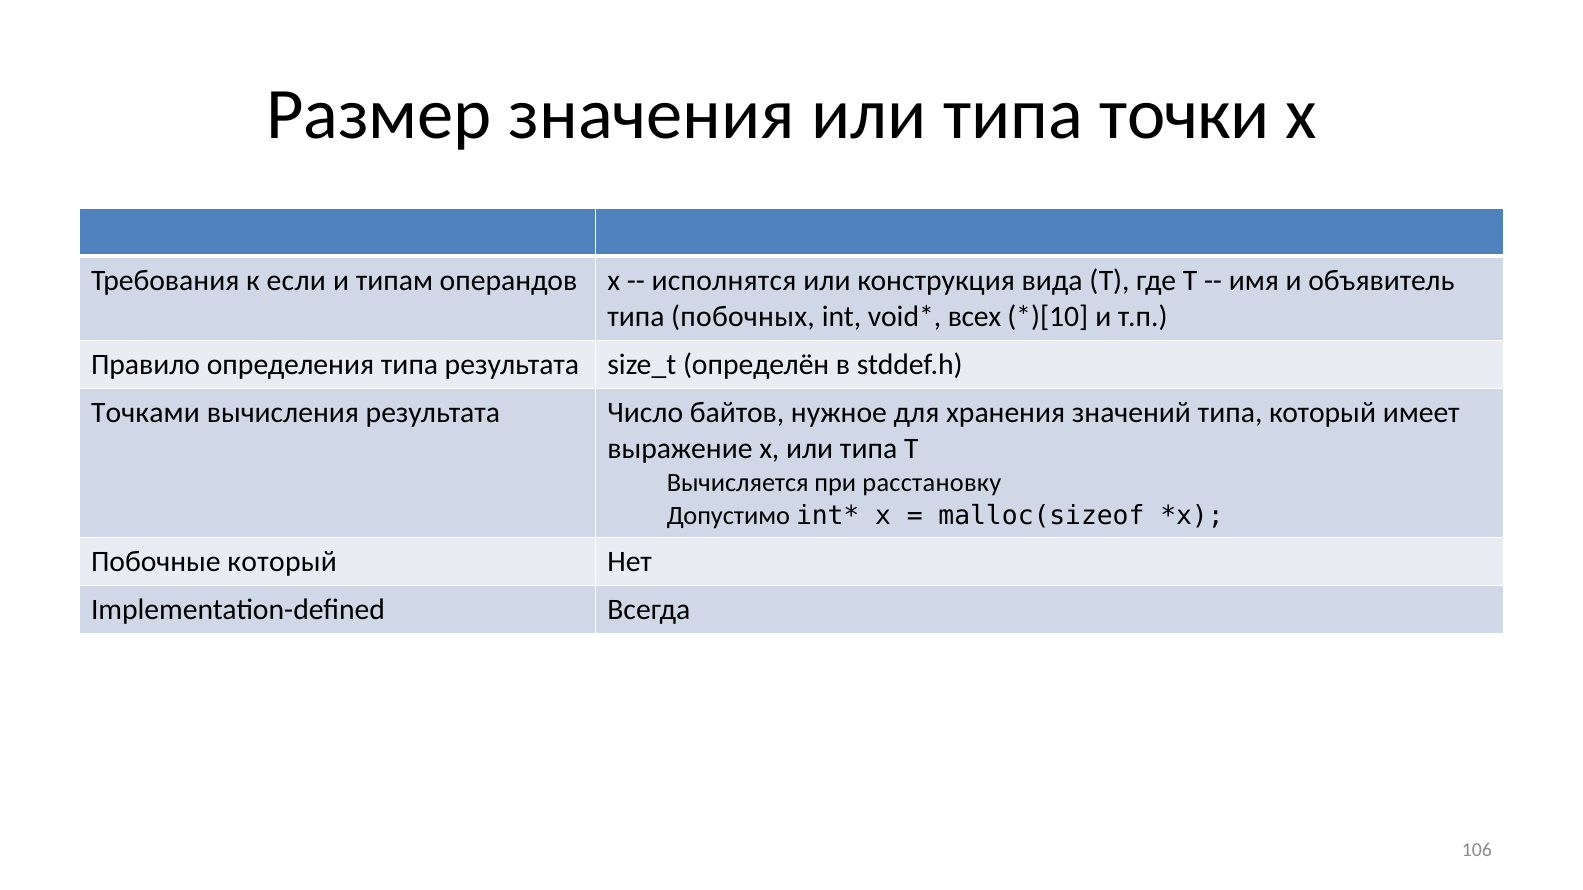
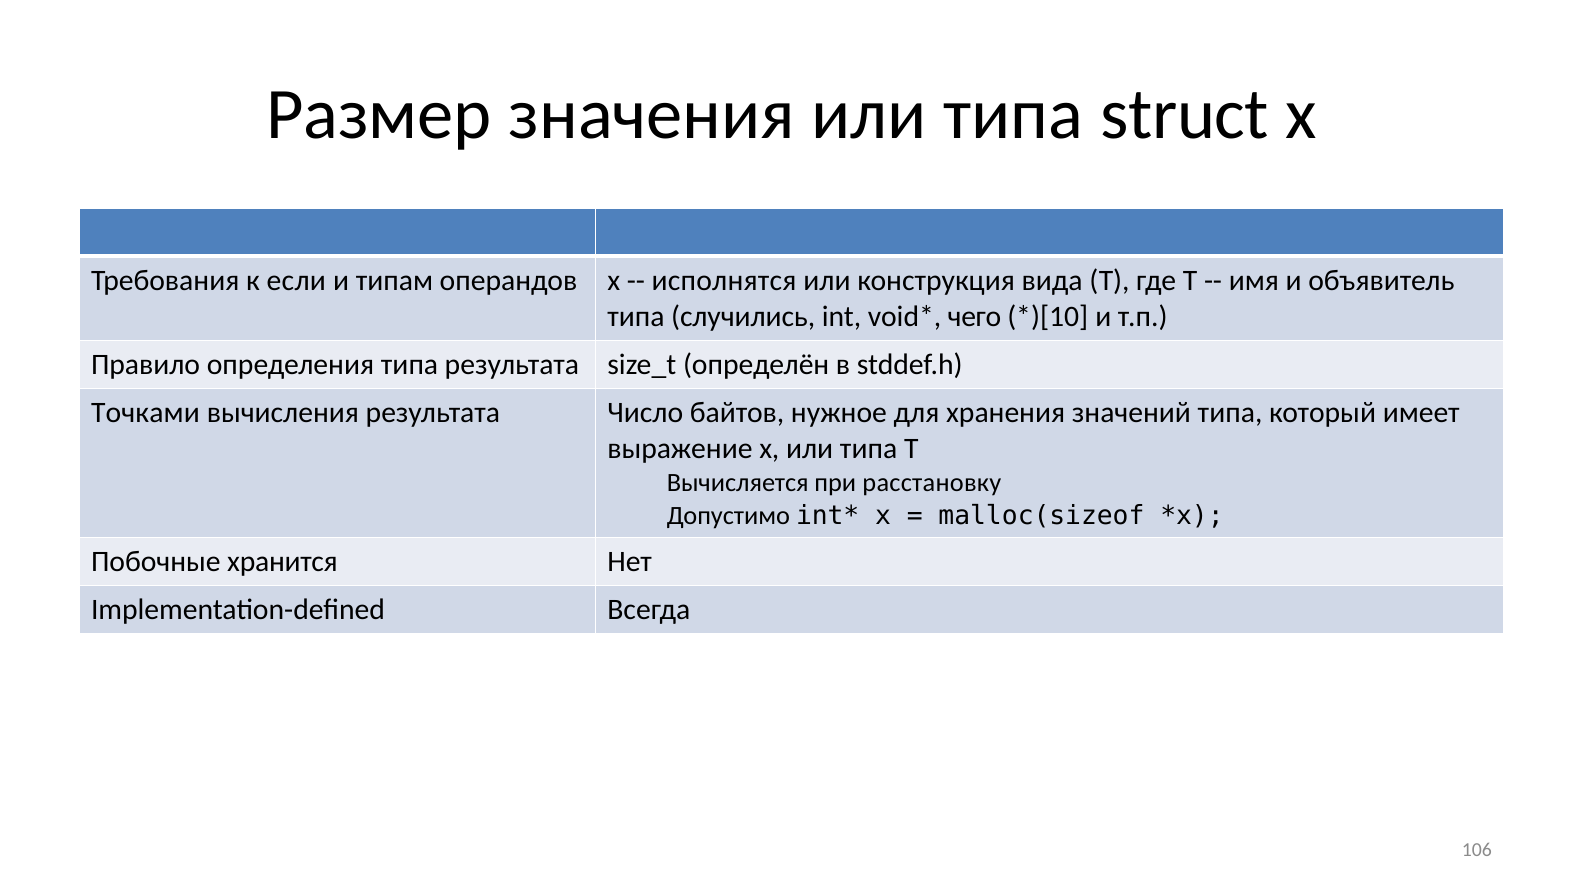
точки: точки -> struct
побочных: побочных -> случились
всех: всех -> чего
Побочные который: который -> хранится
